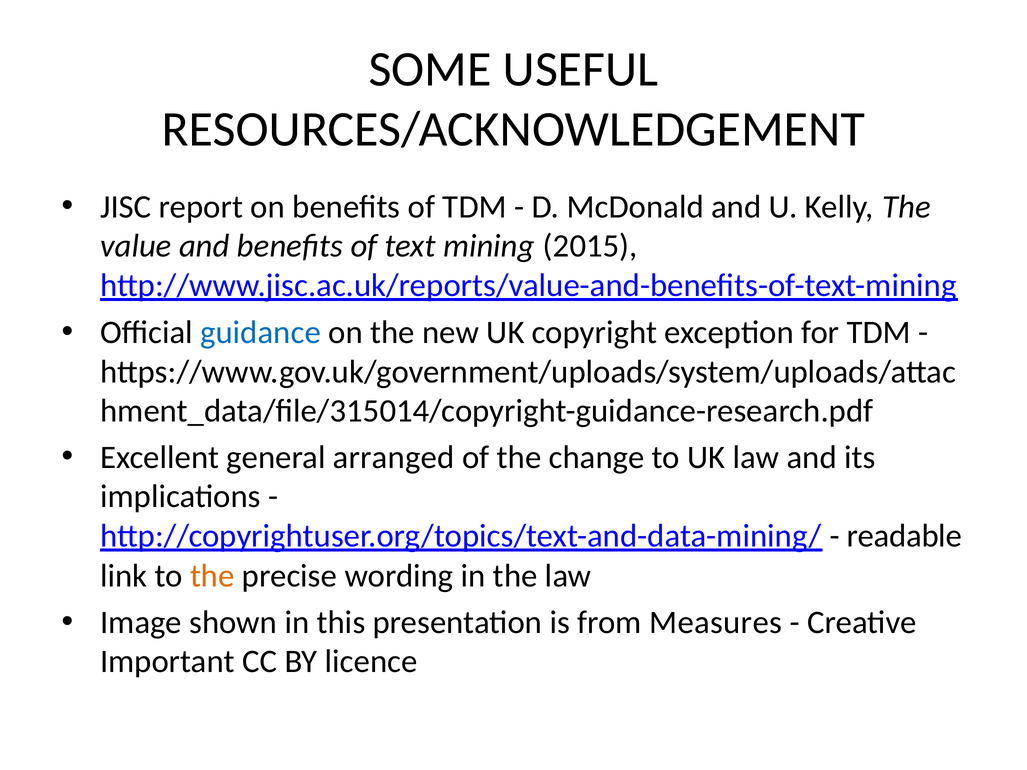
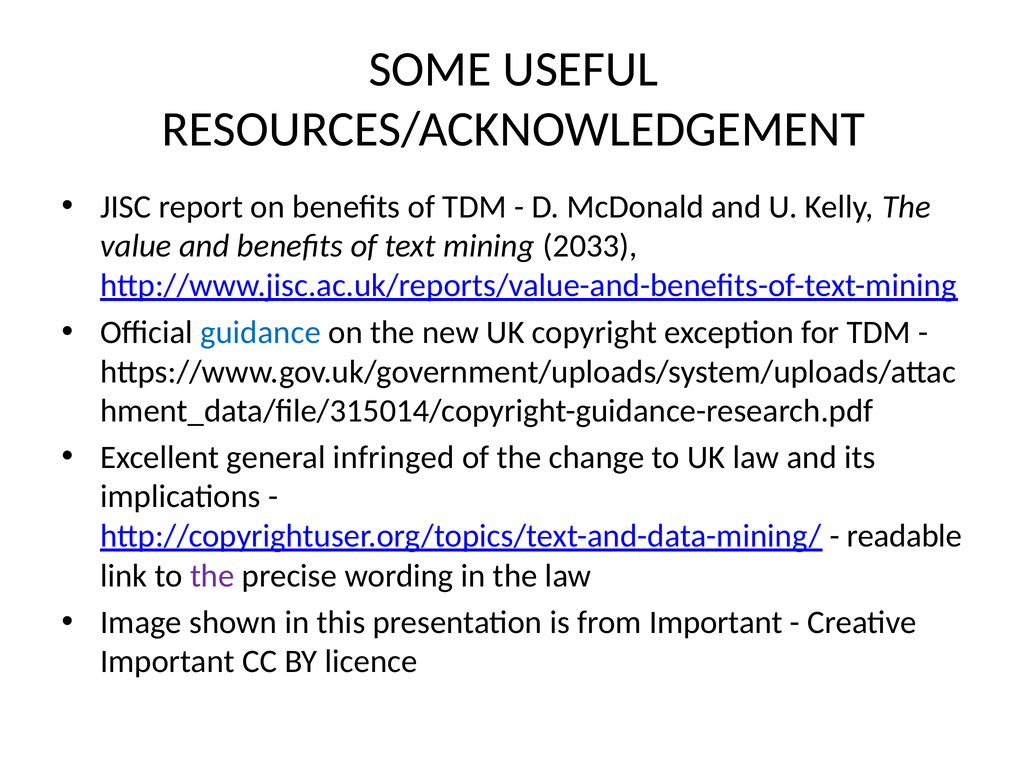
2015: 2015 -> 2033
arranged: arranged -> infringed
the at (212, 576) colour: orange -> purple
from Measures: Measures -> Important
